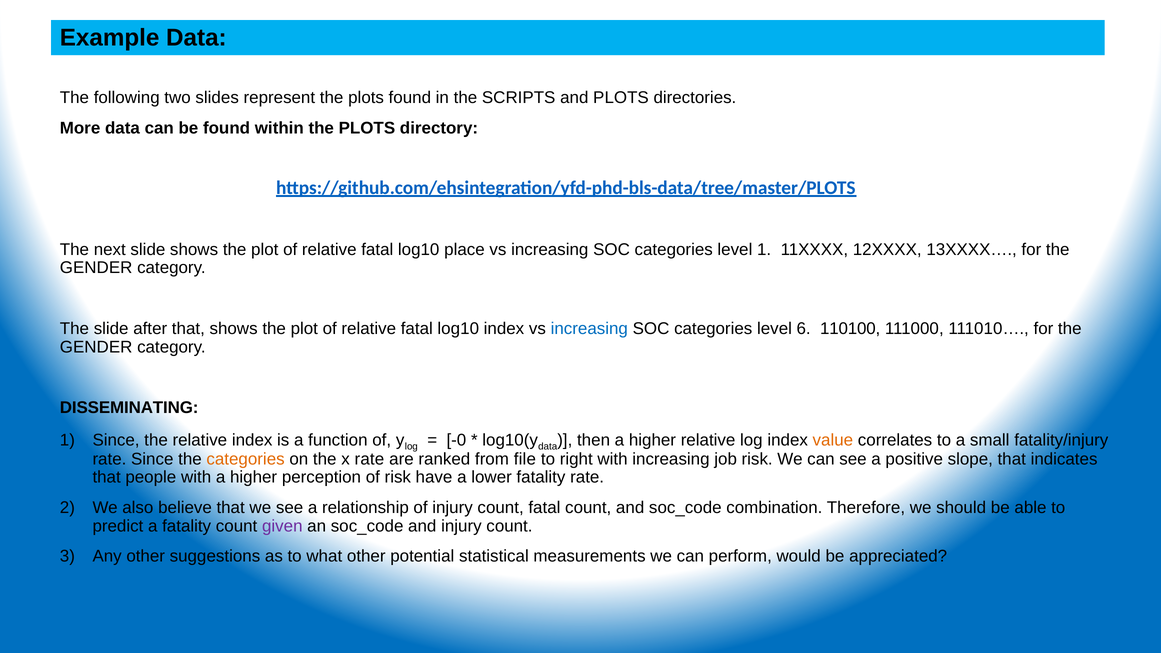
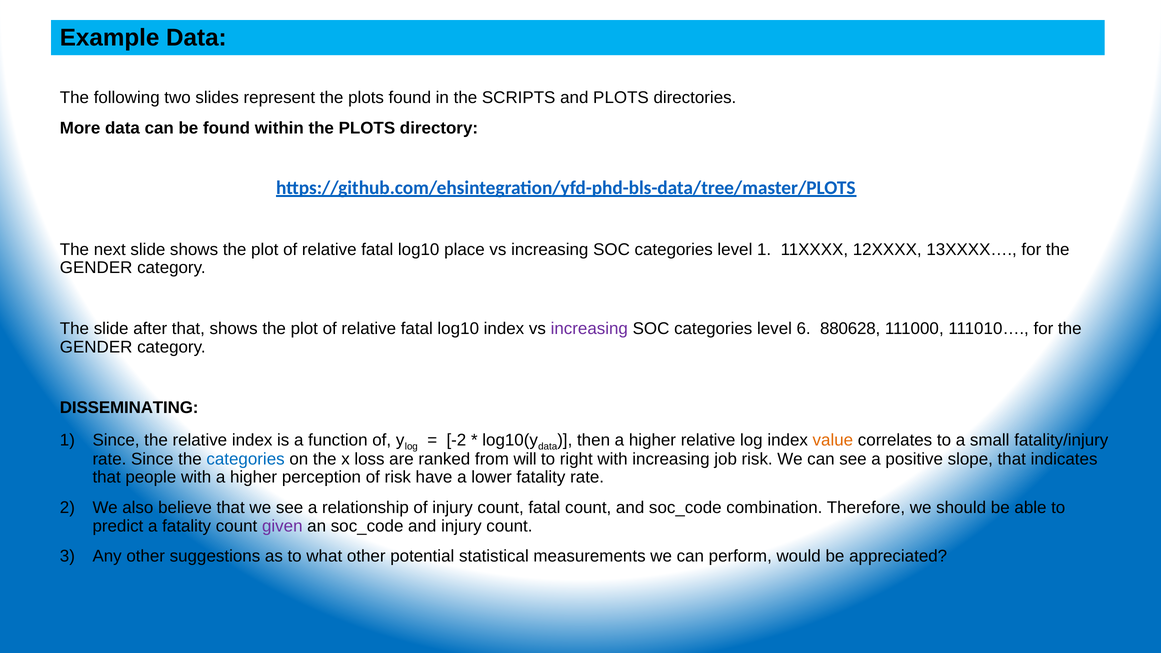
increasing at (589, 329) colour: blue -> purple
110100: 110100 -> 880628
-0: -0 -> -2
categories at (246, 459) colour: orange -> blue
x rate: rate -> loss
file: file -> will
